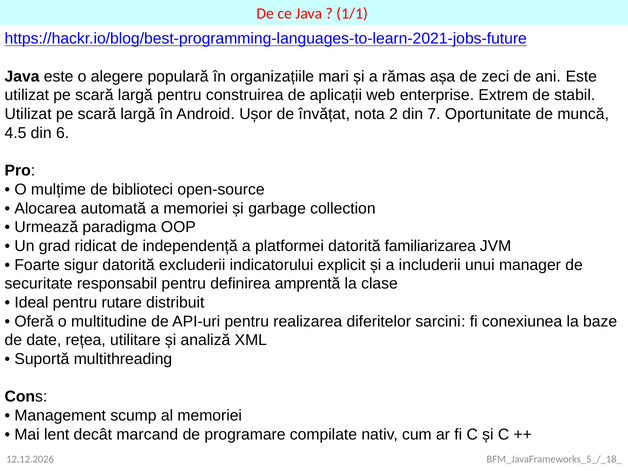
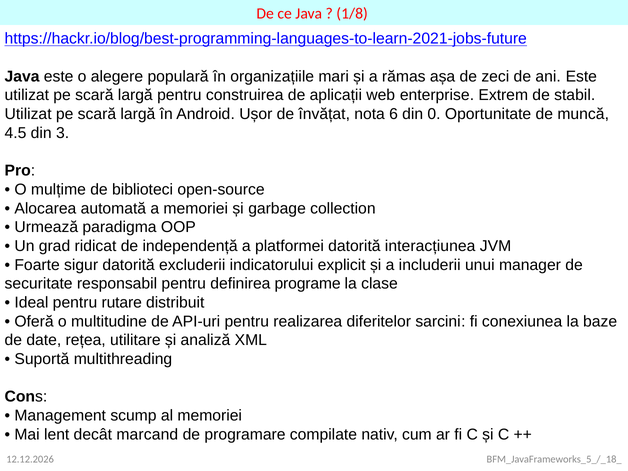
1/1: 1/1 -> 1/8
2: 2 -> 6
7: 7 -> 0
6: 6 -> 3
familiarizarea: familiarizarea -> interacțiunea
amprentă: amprentă -> programe
